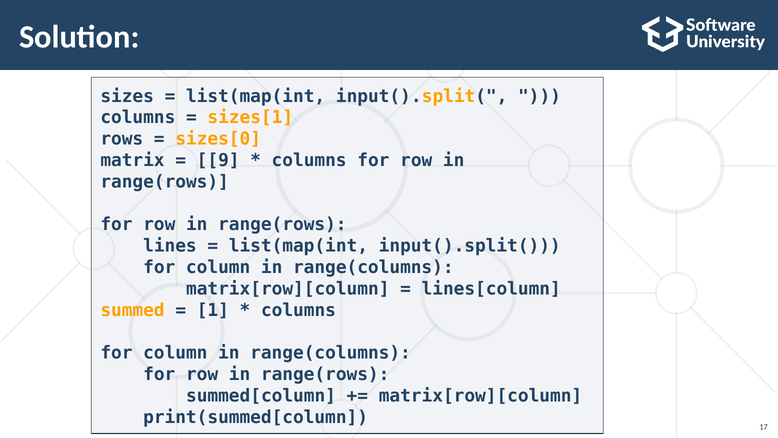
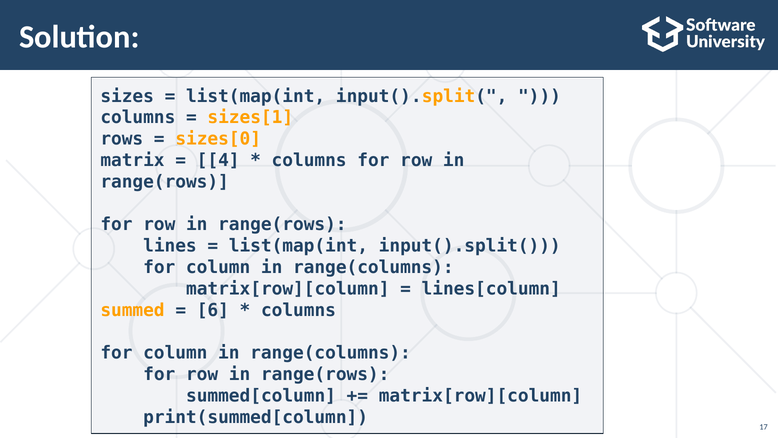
9: 9 -> 4
1: 1 -> 6
